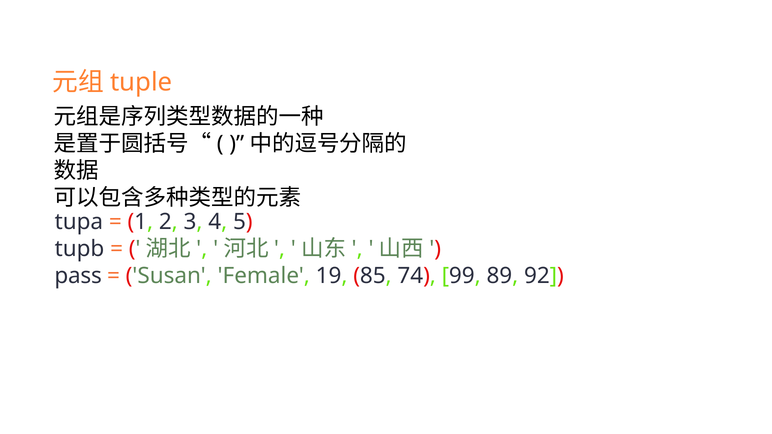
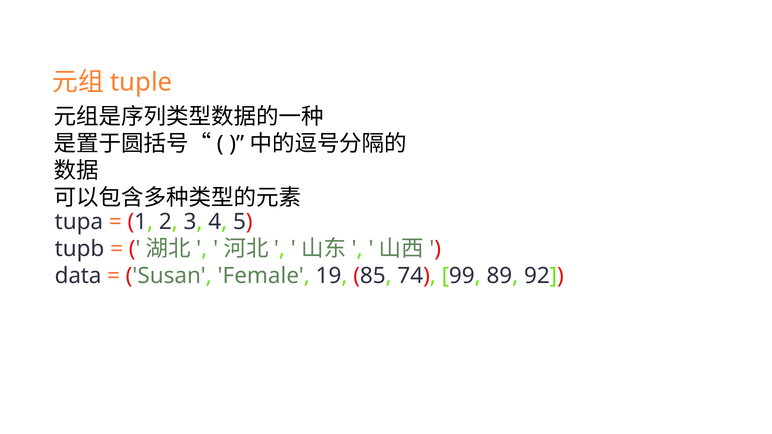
pass: pass -> data
